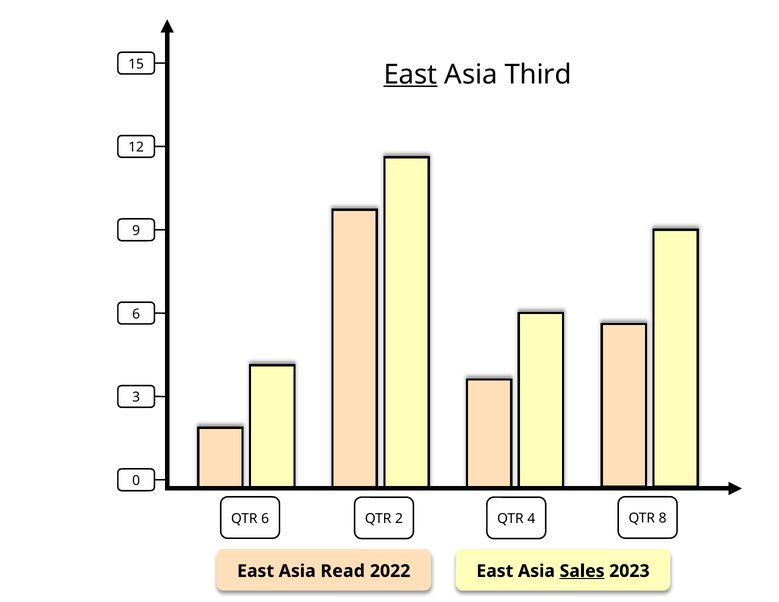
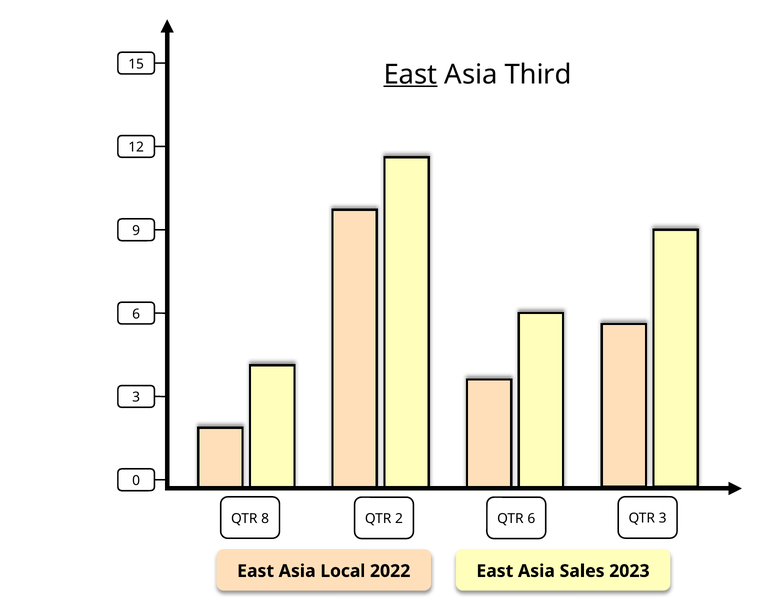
QTR 6: 6 -> 8
QTR 4: 4 -> 6
QTR 8: 8 -> 3
Read: Read -> Local
Sales underline: present -> none
